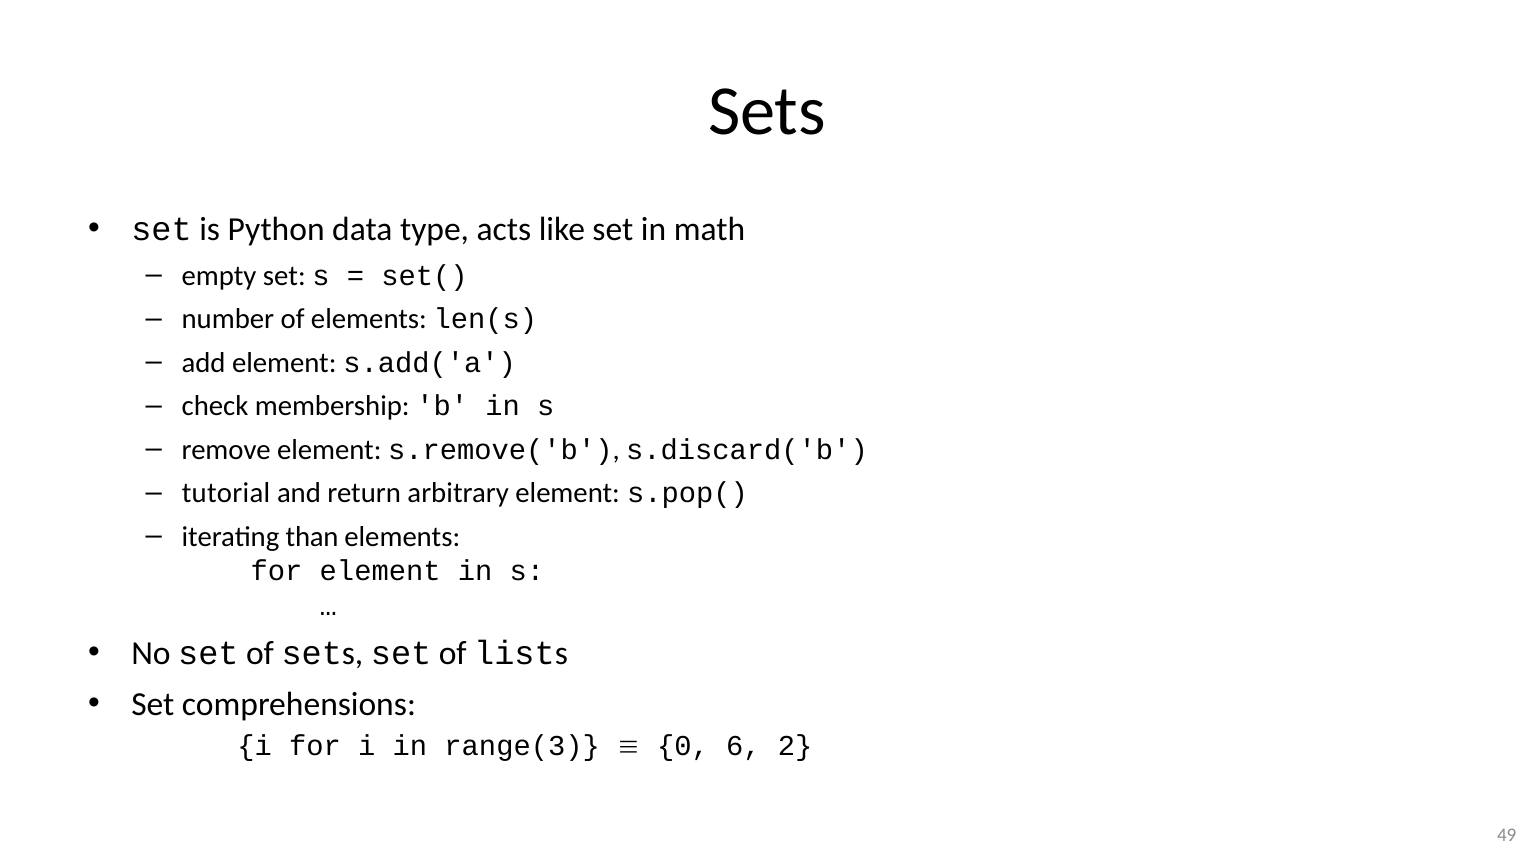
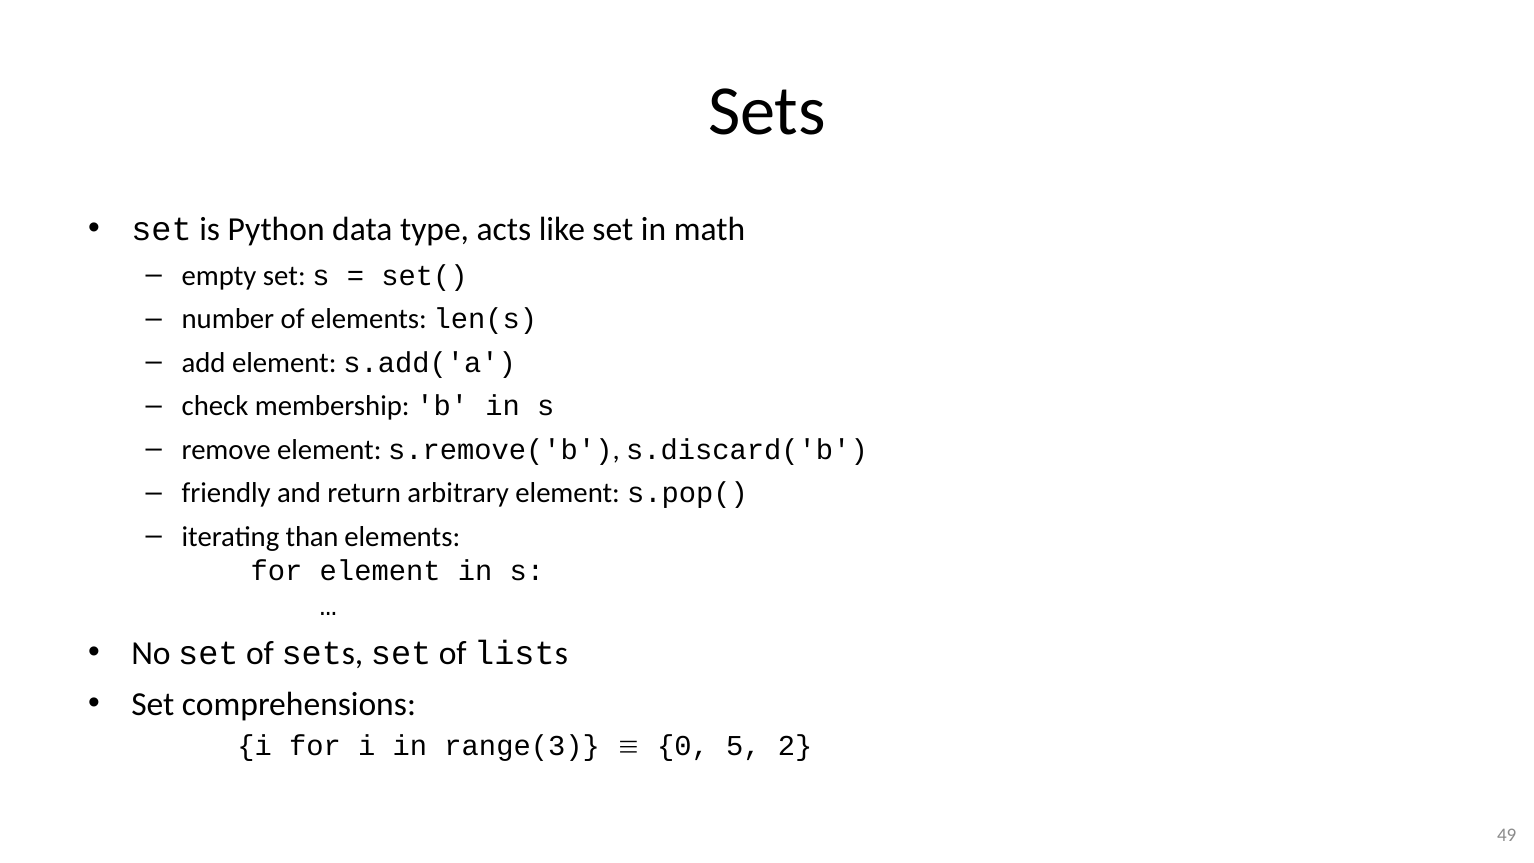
tutorial: tutorial -> friendly
6: 6 -> 5
